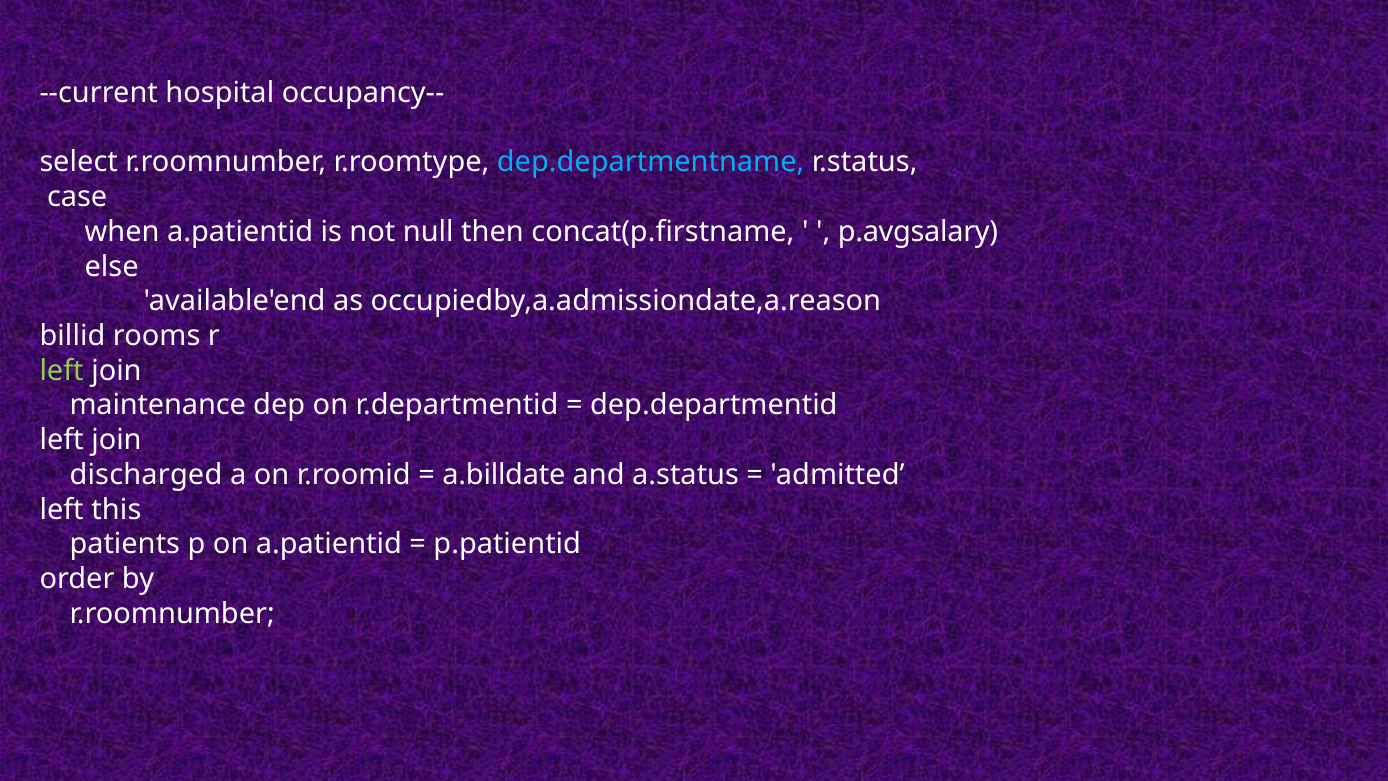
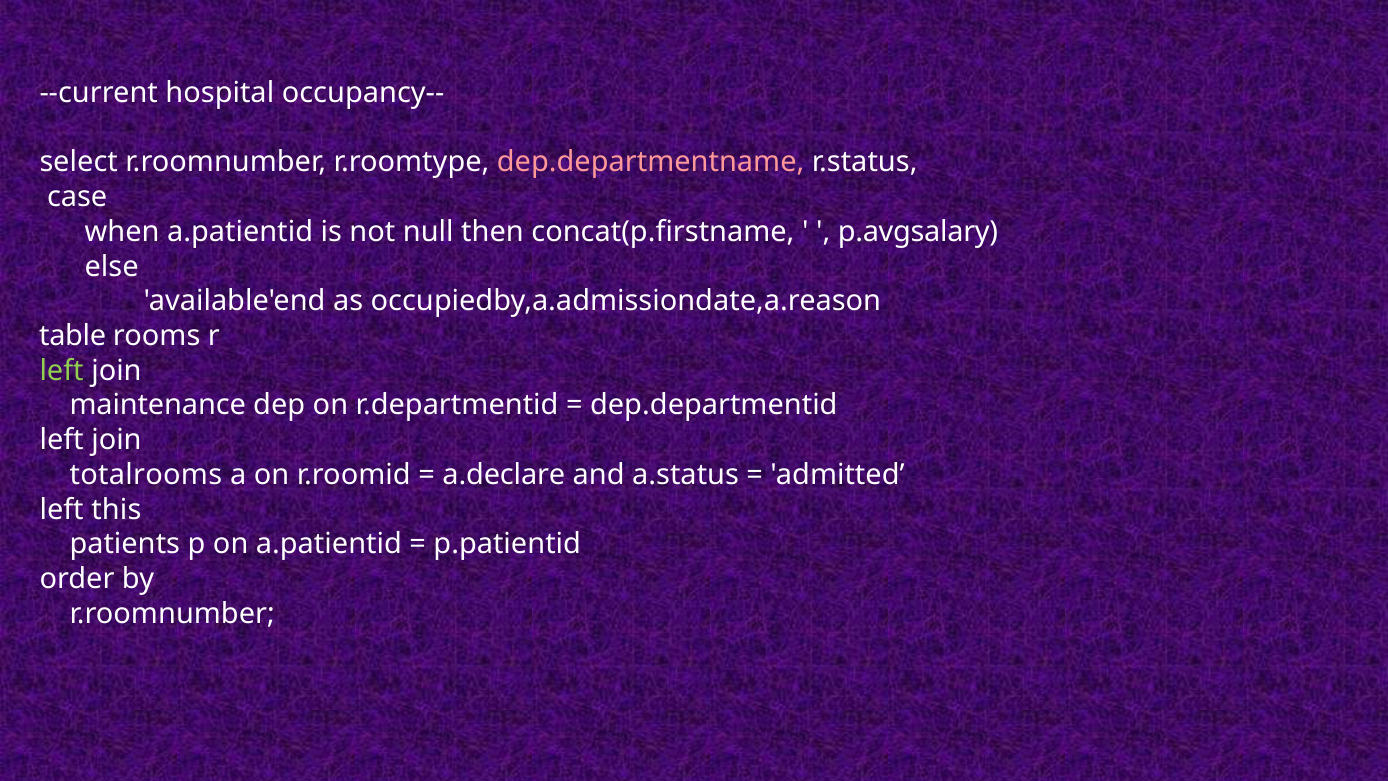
dep.departmentname colour: light blue -> pink
billid: billid -> table
discharged: discharged -> totalrooms
a.billdate: a.billdate -> a.declare
